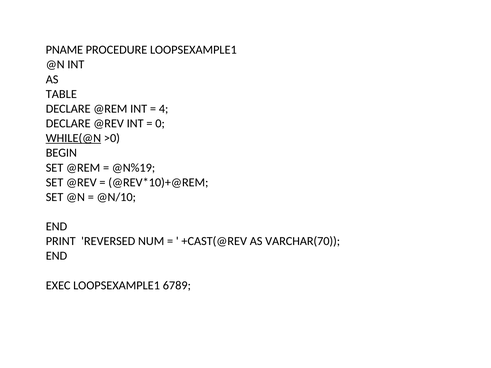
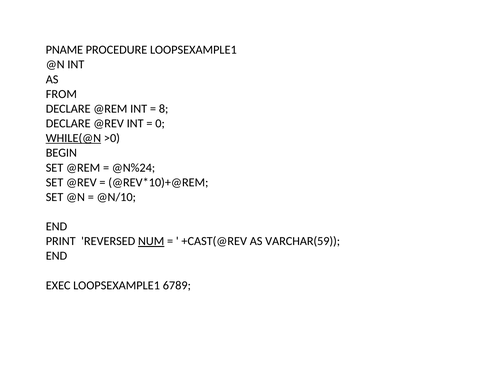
TABLE: TABLE -> FROM
4: 4 -> 8
@N%19: @N%19 -> @N%24
NUM underline: none -> present
VARCHAR(70: VARCHAR(70 -> VARCHAR(59
